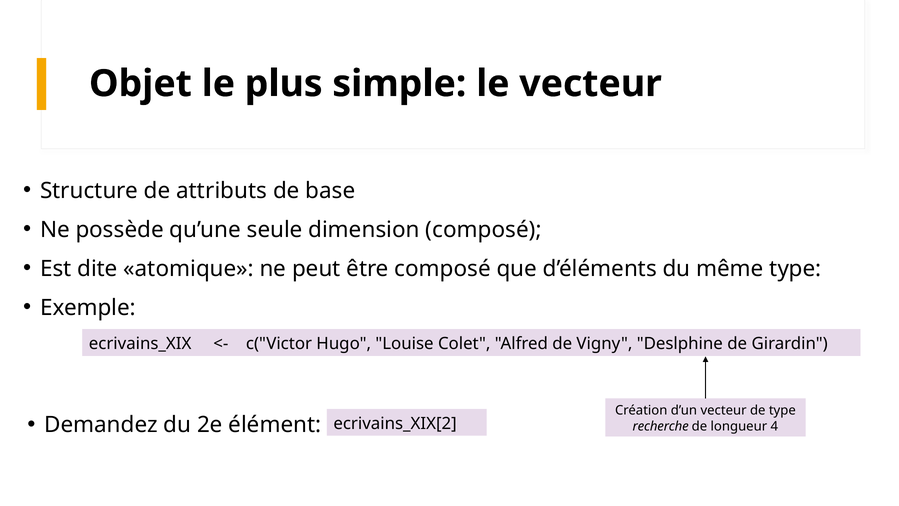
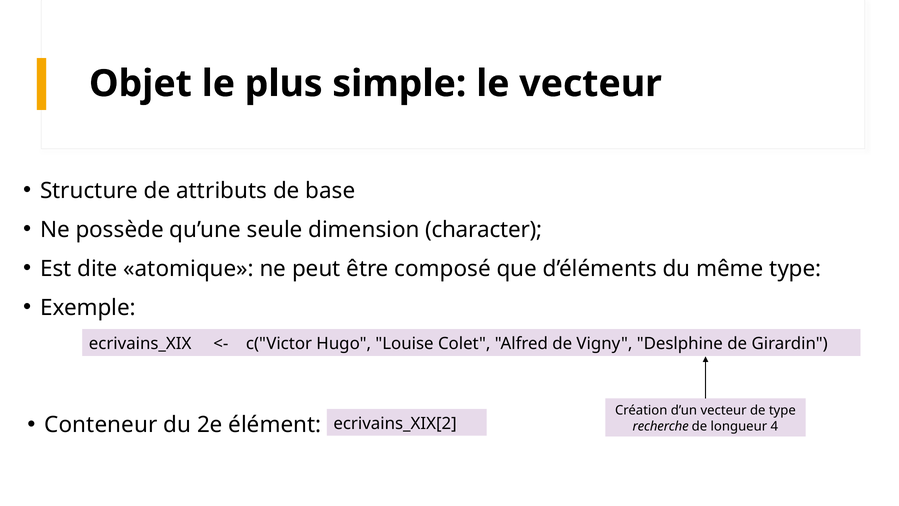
dimension composé: composé -> character
Demandez: Demandez -> Conteneur
